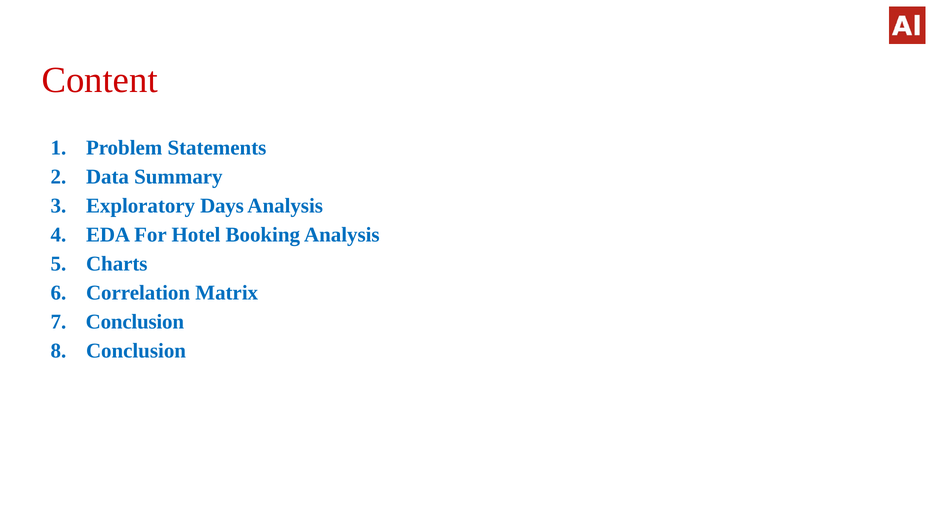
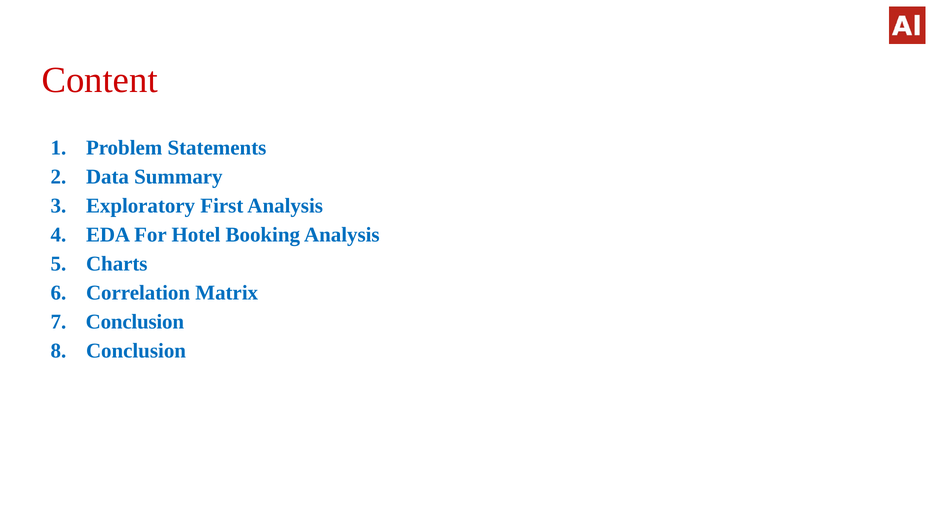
Days: Days -> First
